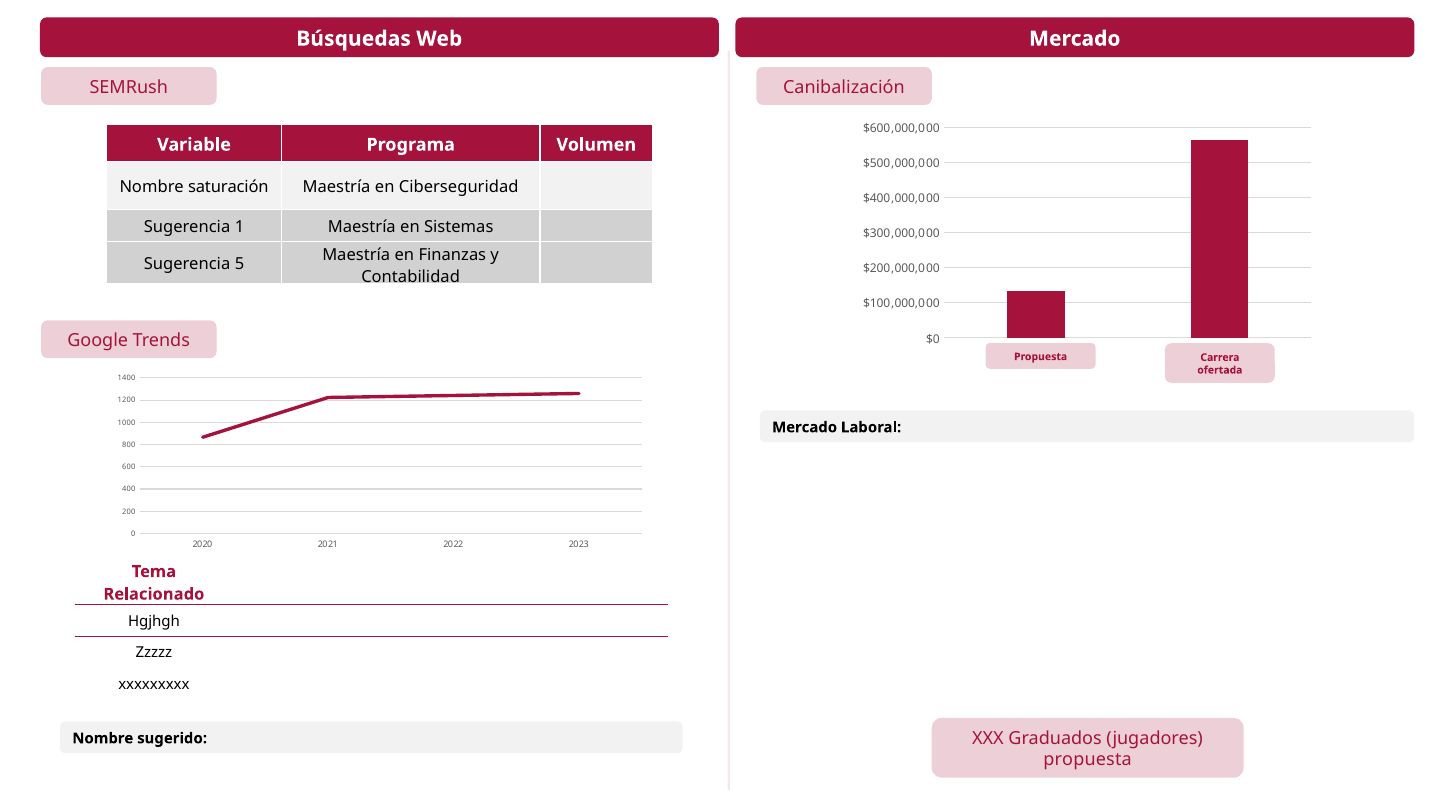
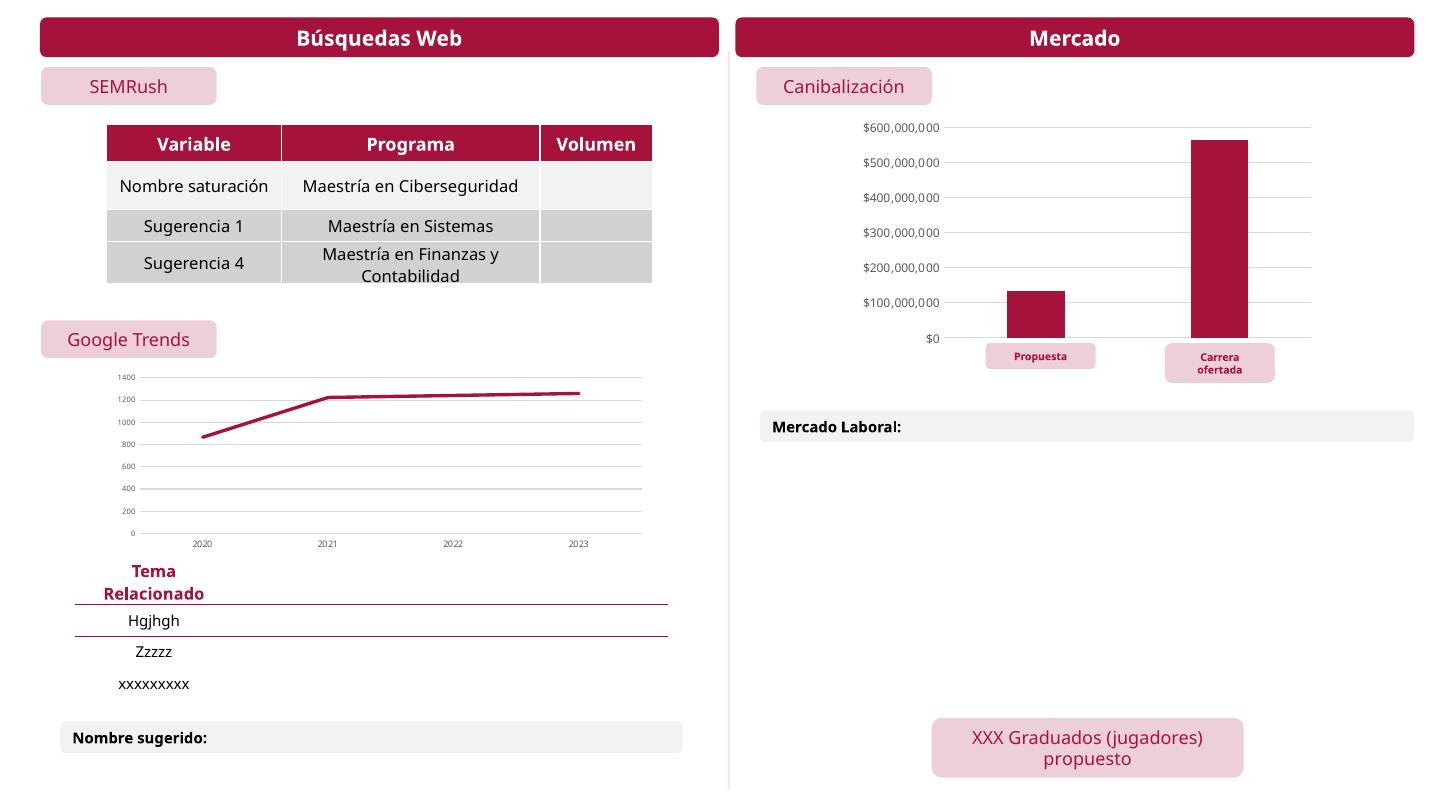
5: 5 -> 4
propuesta at (1088, 760): propuesta -> propuesto
